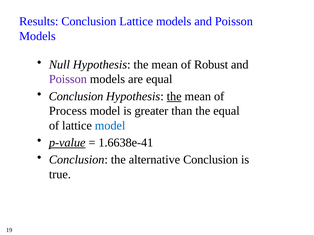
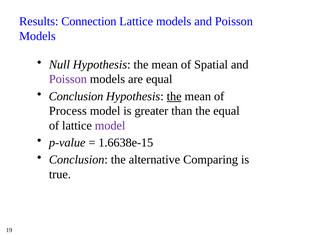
Results Conclusion: Conclusion -> Connection
Robust: Robust -> Spatial
model at (110, 126) colour: blue -> purple
p-value underline: present -> none
1.6638e-41: 1.6638e-41 -> 1.6638e-15
alternative Conclusion: Conclusion -> Comparing
